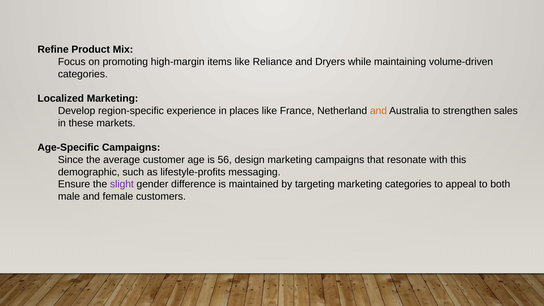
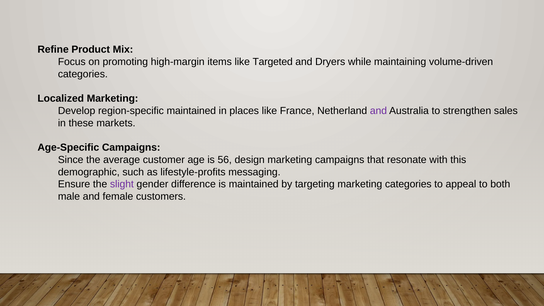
Reliance: Reliance -> Targeted
region-specific experience: experience -> maintained
and at (378, 111) colour: orange -> purple
